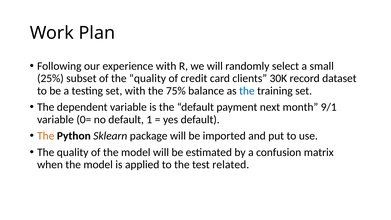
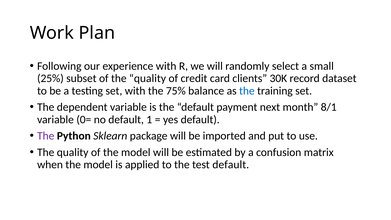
9/1: 9/1 -> 8/1
The at (46, 136) colour: orange -> purple
test related: related -> default
